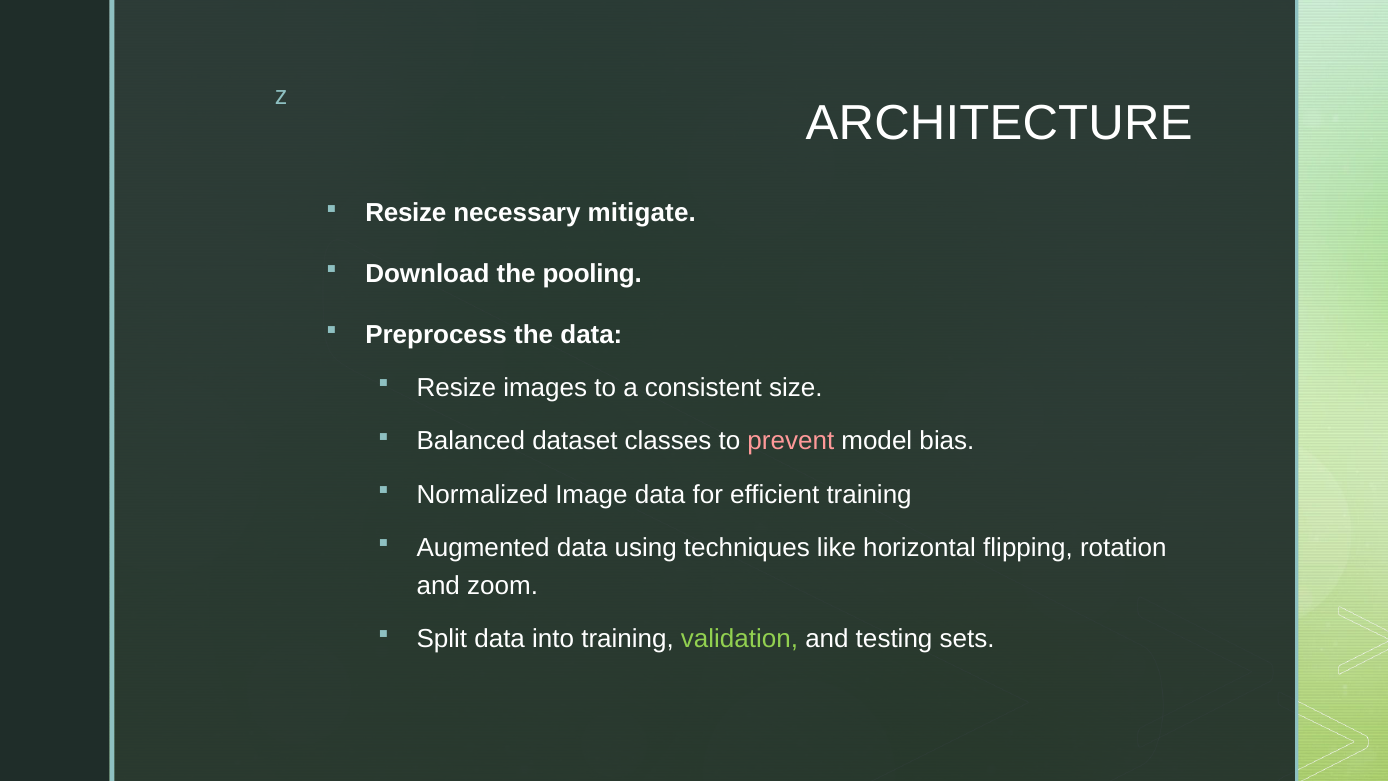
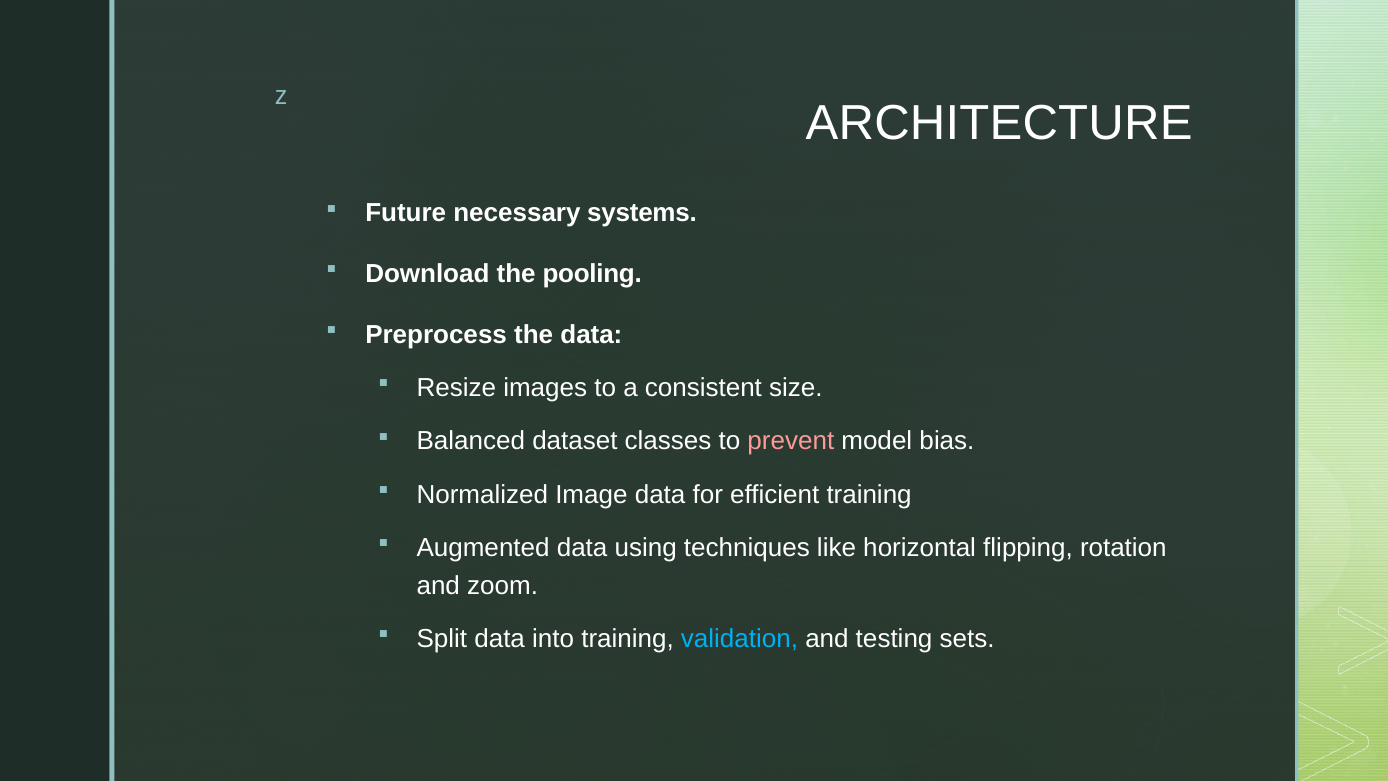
Resize at (406, 213): Resize -> Future
mitigate: mitigate -> systems
validation colour: light green -> light blue
